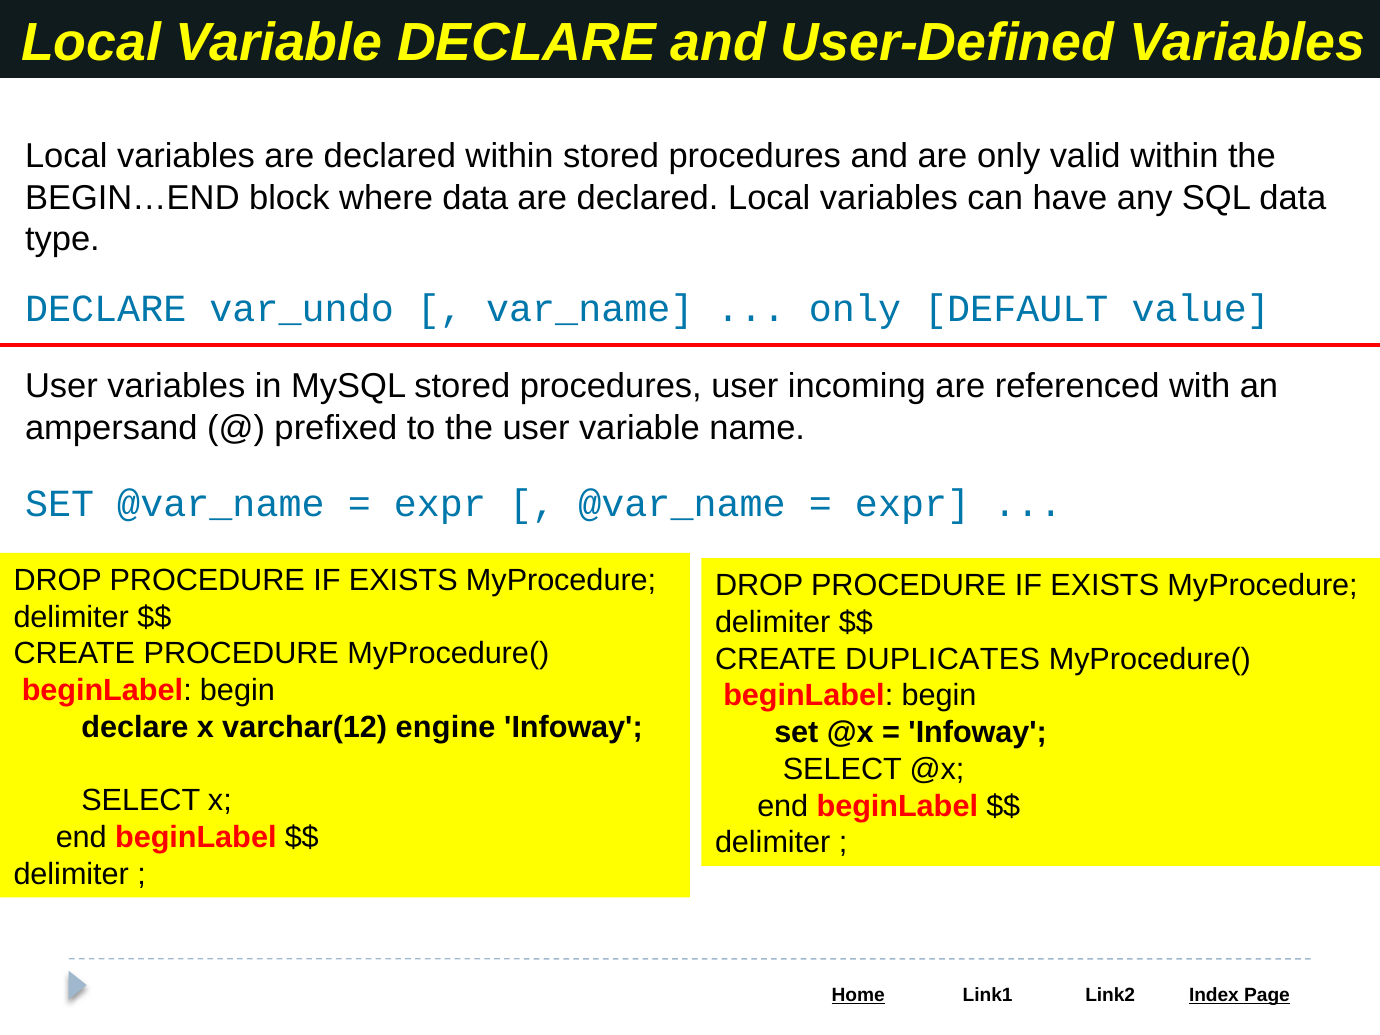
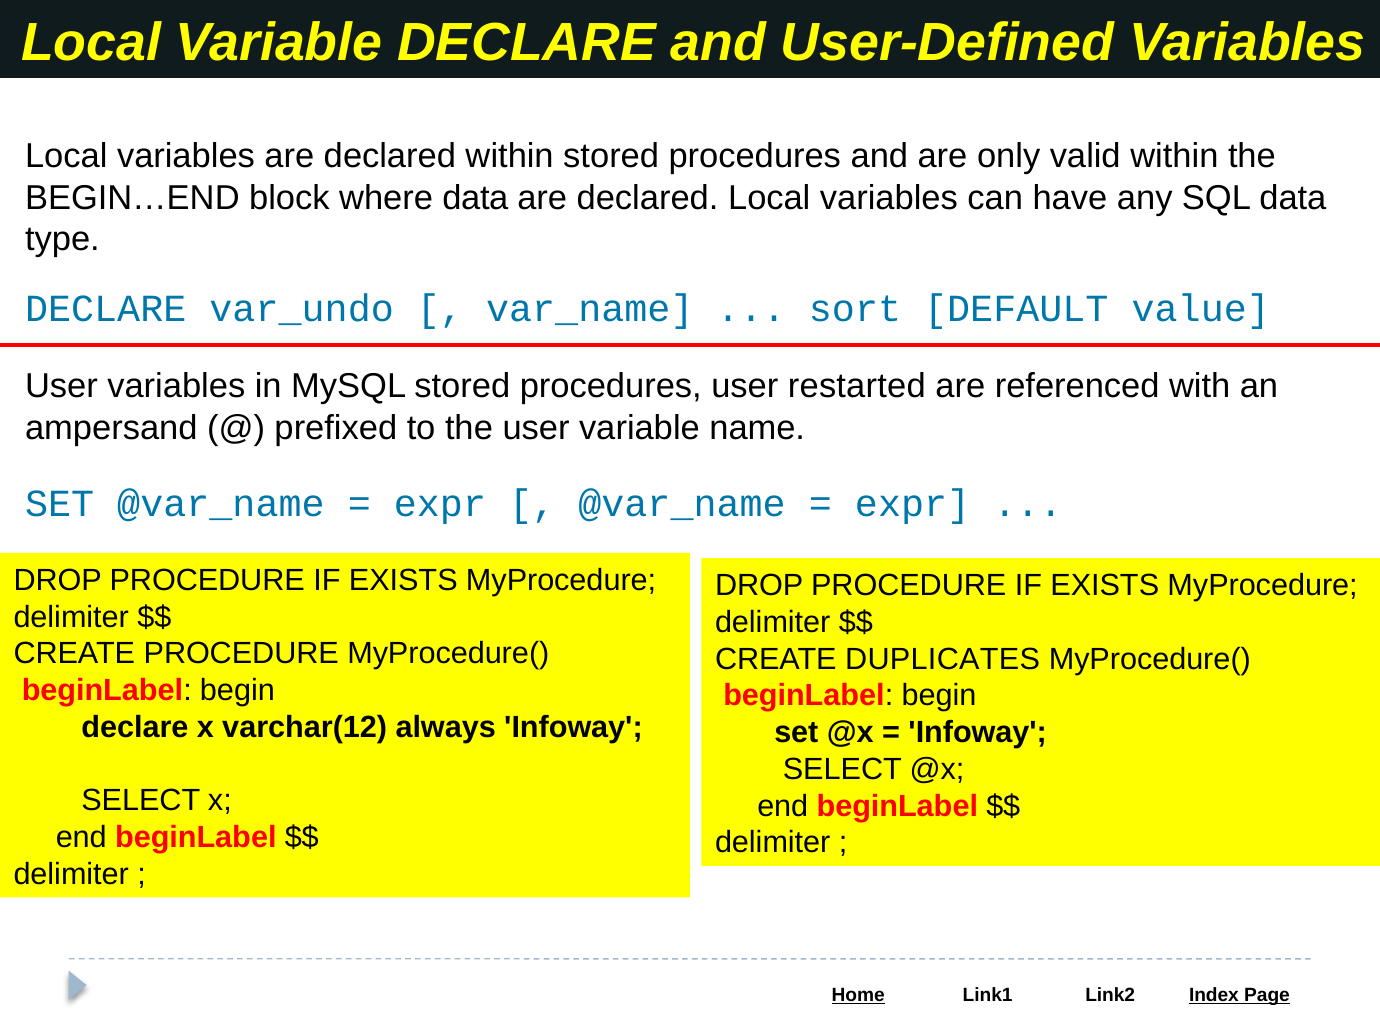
only at (855, 308): only -> sort
incoming: incoming -> restarted
engine: engine -> always
